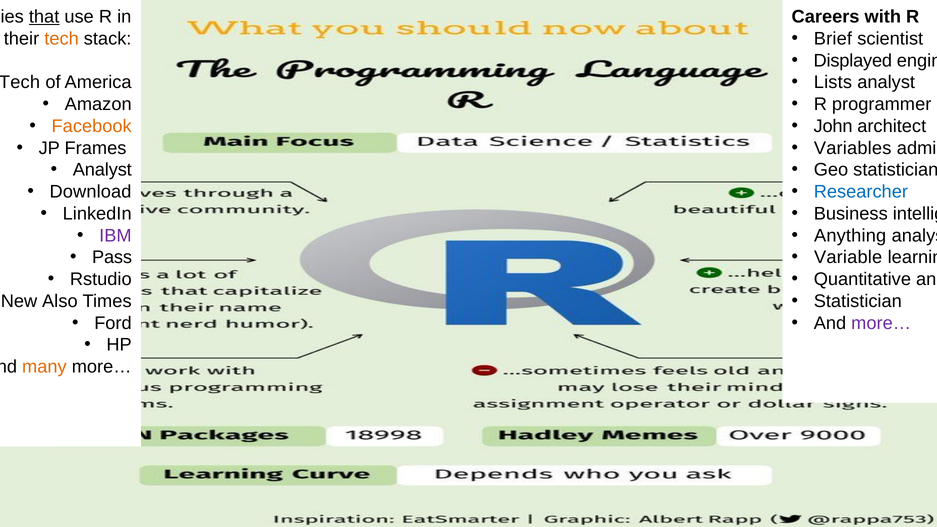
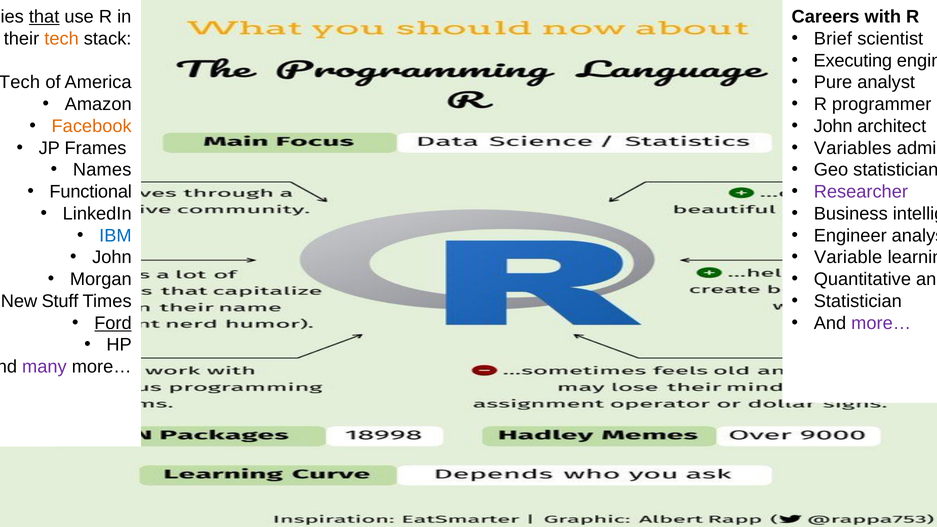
Displayed: Displayed -> Executing
Lists: Lists -> Pure
Analyst at (102, 170): Analyst -> Names
Download: Download -> Functional
Researcher colour: blue -> purple
IBM colour: purple -> blue
Anything at (850, 236): Anything -> Engineer
Pass at (112, 257): Pass -> John
Rstudio: Rstudio -> Morgan
Also: Also -> Stuff
Ford underline: none -> present
many colour: orange -> purple
